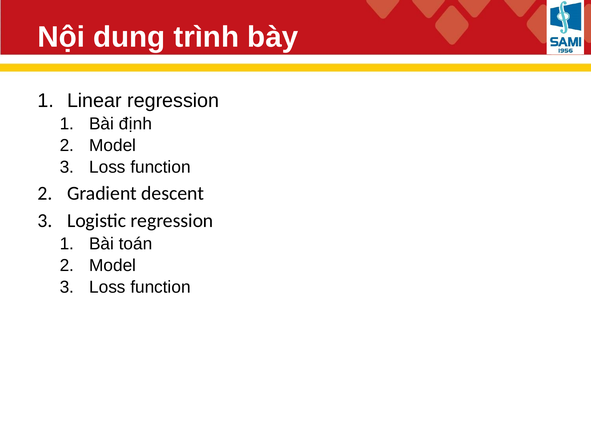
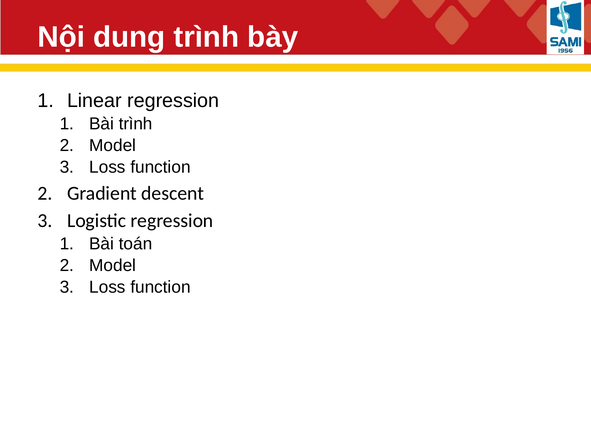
Bài định: định -> trình
